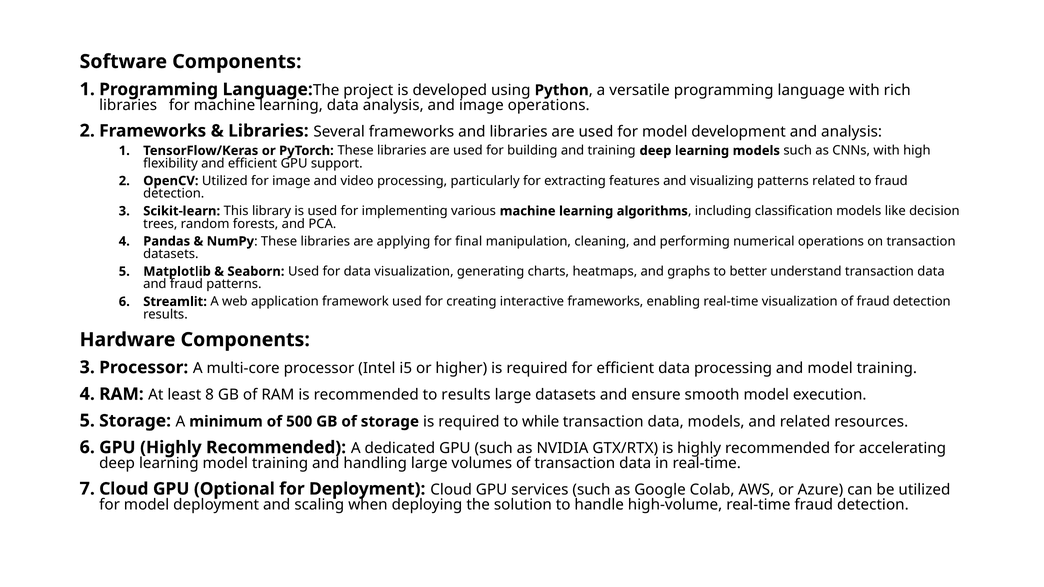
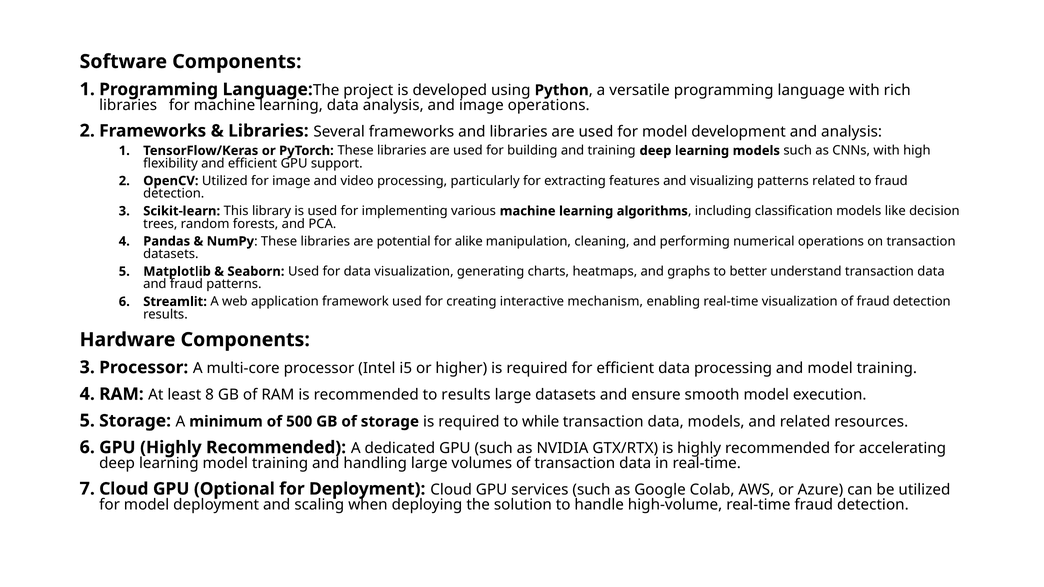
applying: applying -> potential
final: final -> alike
interactive frameworks: frameworks -> mechanism
